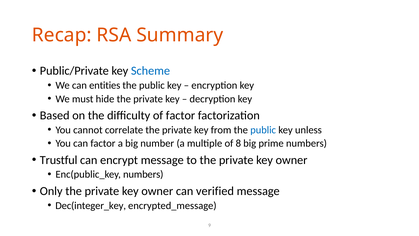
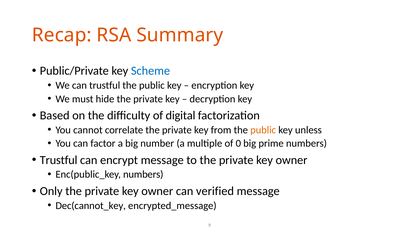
can entities: entities -> trustful
of factor: factor -> digital
public at (263, 130) colour: blue -> orange
8: 8 -> 0
Dec(integer_key: Dec(integer_key -> Dec(cannot_key
